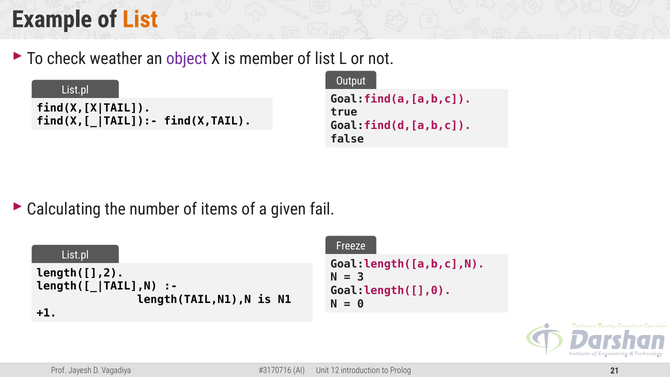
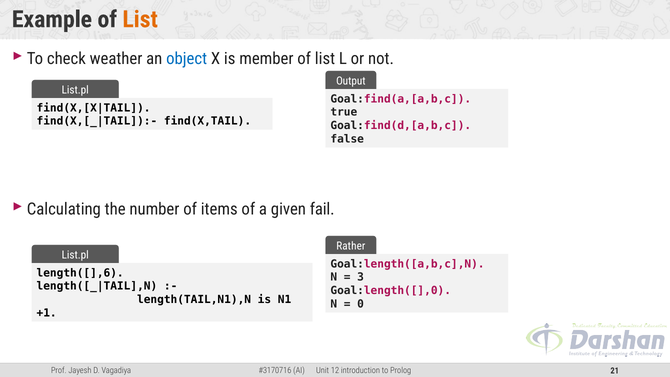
object colour: purple -> blue
Freeze: Freeze -> Rather
length([],2: length([],2 -> length([],6
